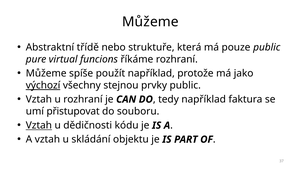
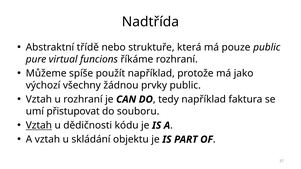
Můžeme at (150, 22): Můžeme -> Nadtřída
výchozí underline: present -> none
stejnou: stejnou -> žádnou
